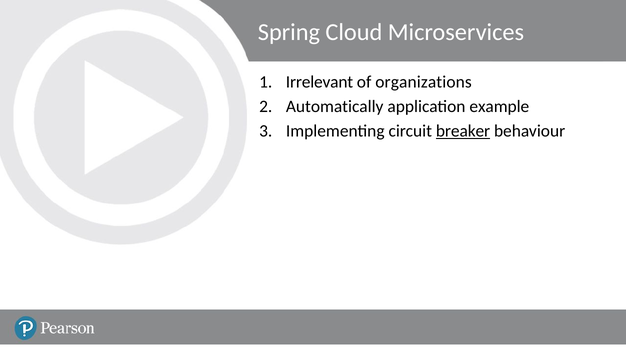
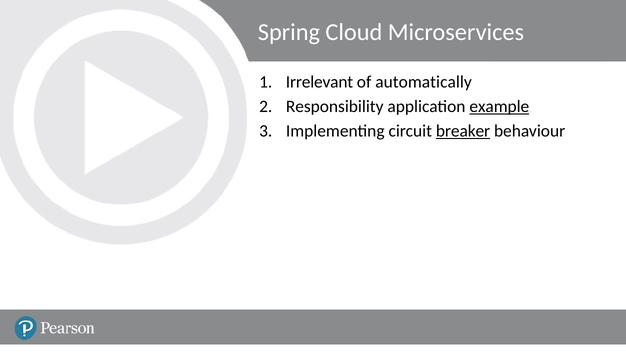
organizations: organizations -> automatically
Automatically: Automatically -> Responsibility
example underline: none -> present
